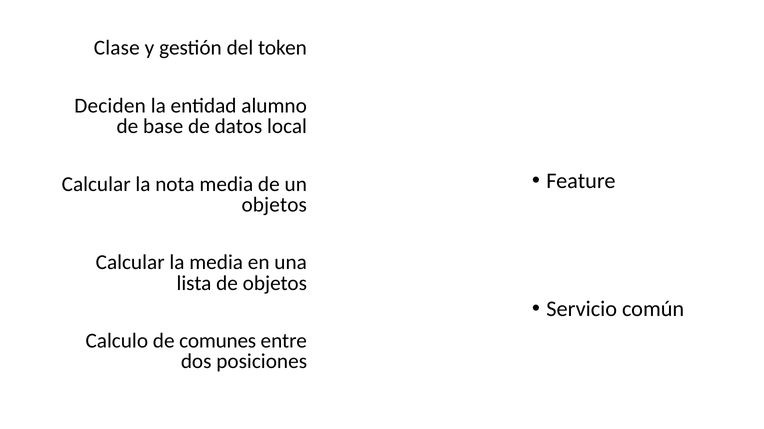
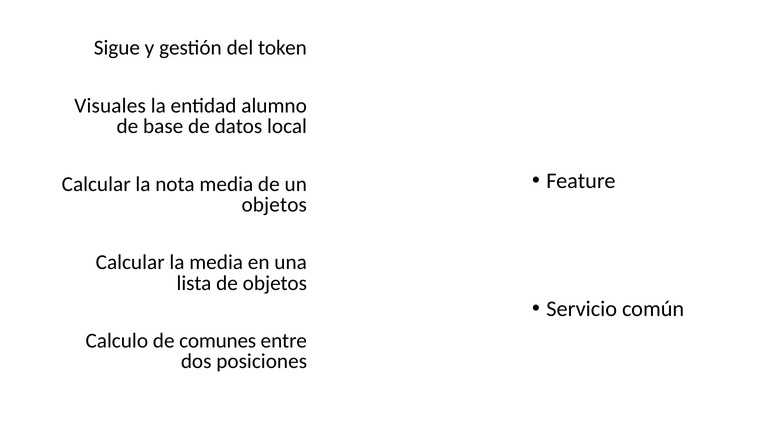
Clase: Clase -> Sigue
Deciden: Deciden -> Visuales
